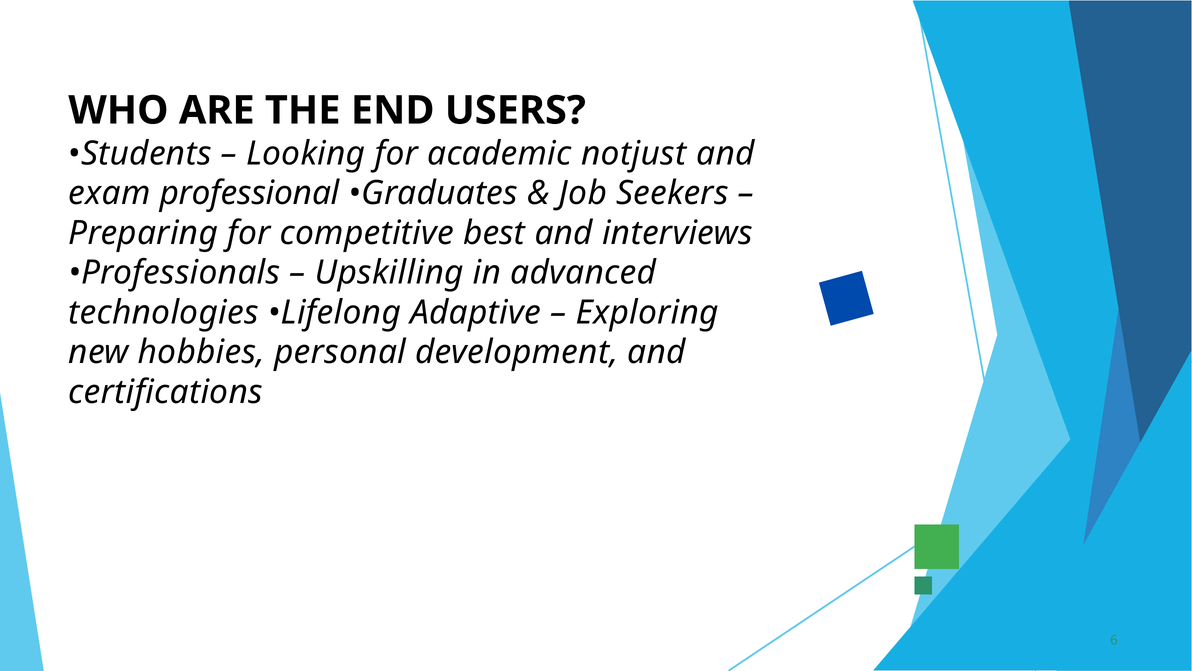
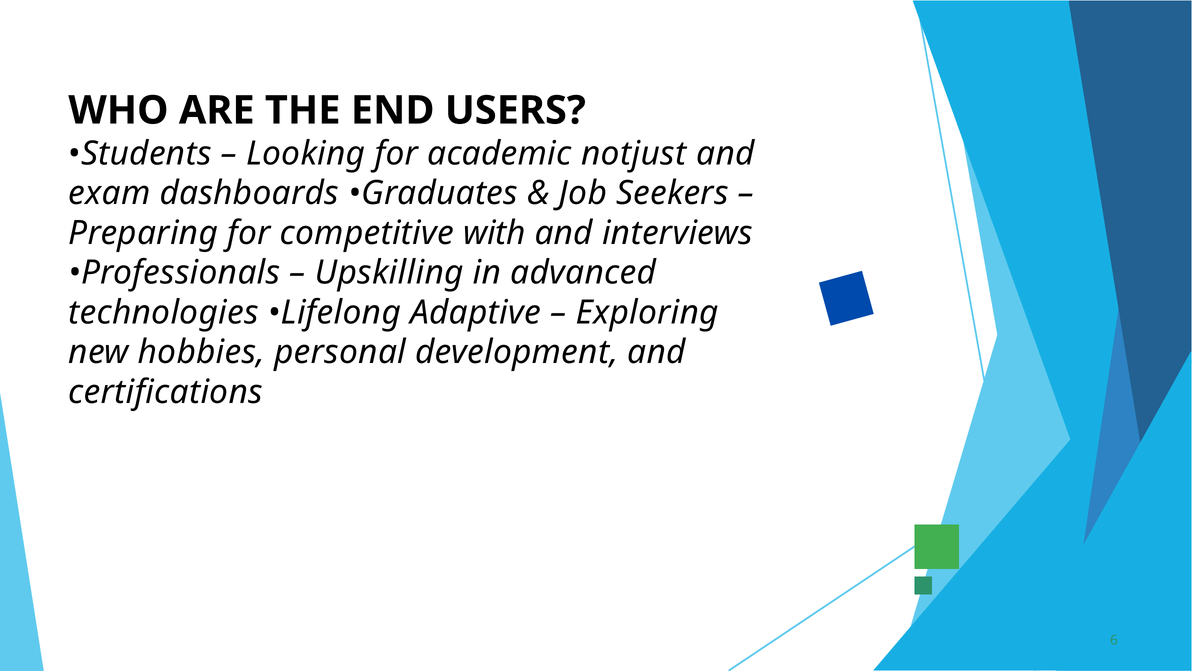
professional: professional -> dashboards
best: best -> with
